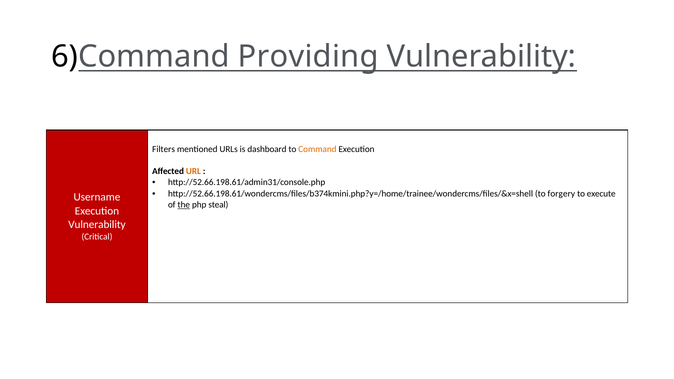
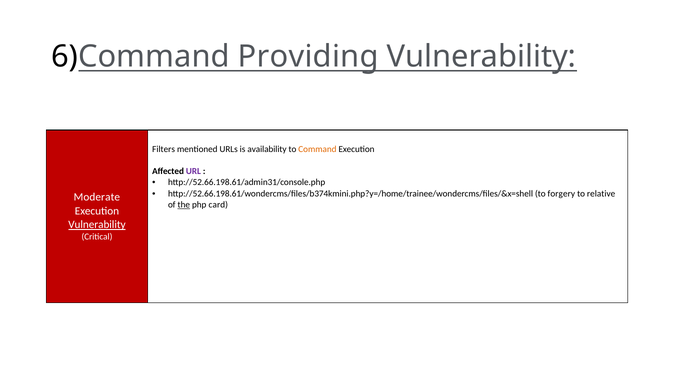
dashboard: dashboard -> availability
URL colour: orange -> purple
execute: execute -> relative
Username: Username -> Moderate
steal: steal -> card
Vulnerability at (97, 225) underline: none -> present
